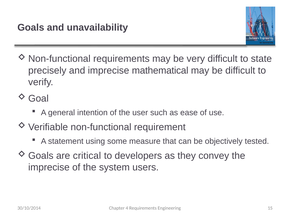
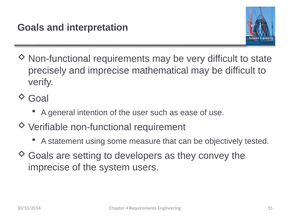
unavailability: unavailability -> interpretation
critical: critical -> setting
